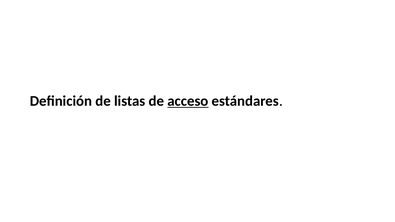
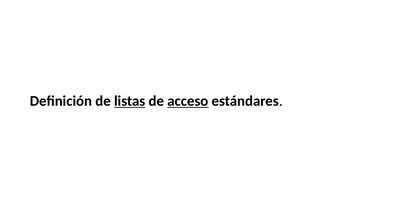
listas underline: none -> present
